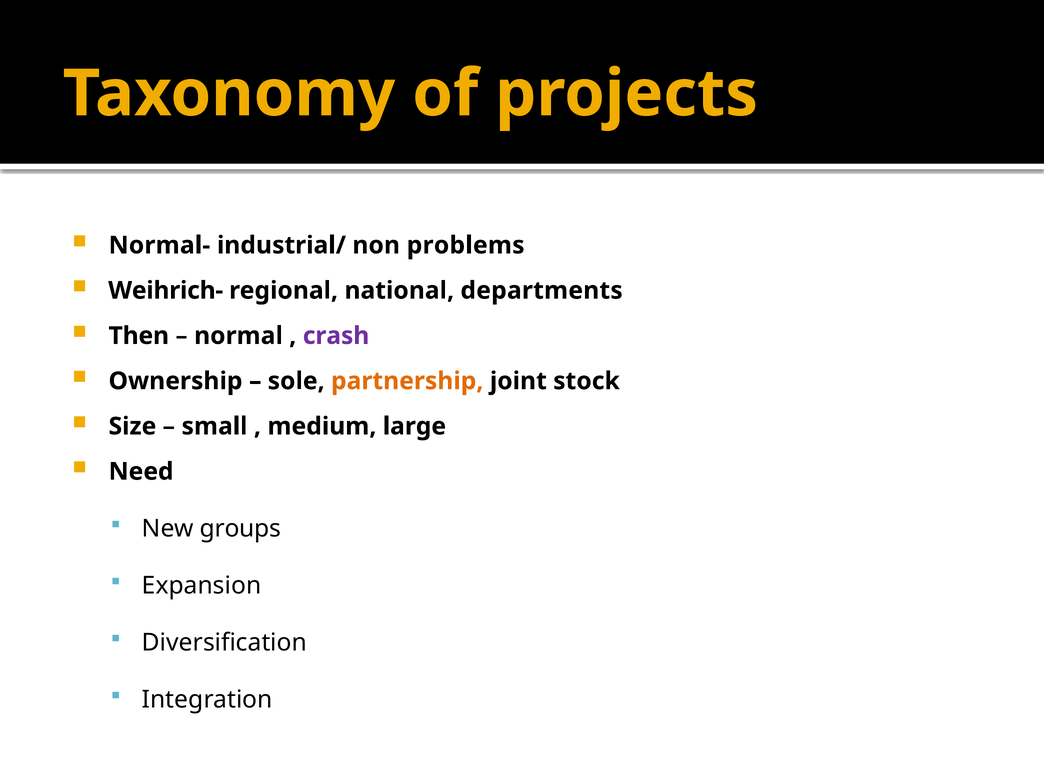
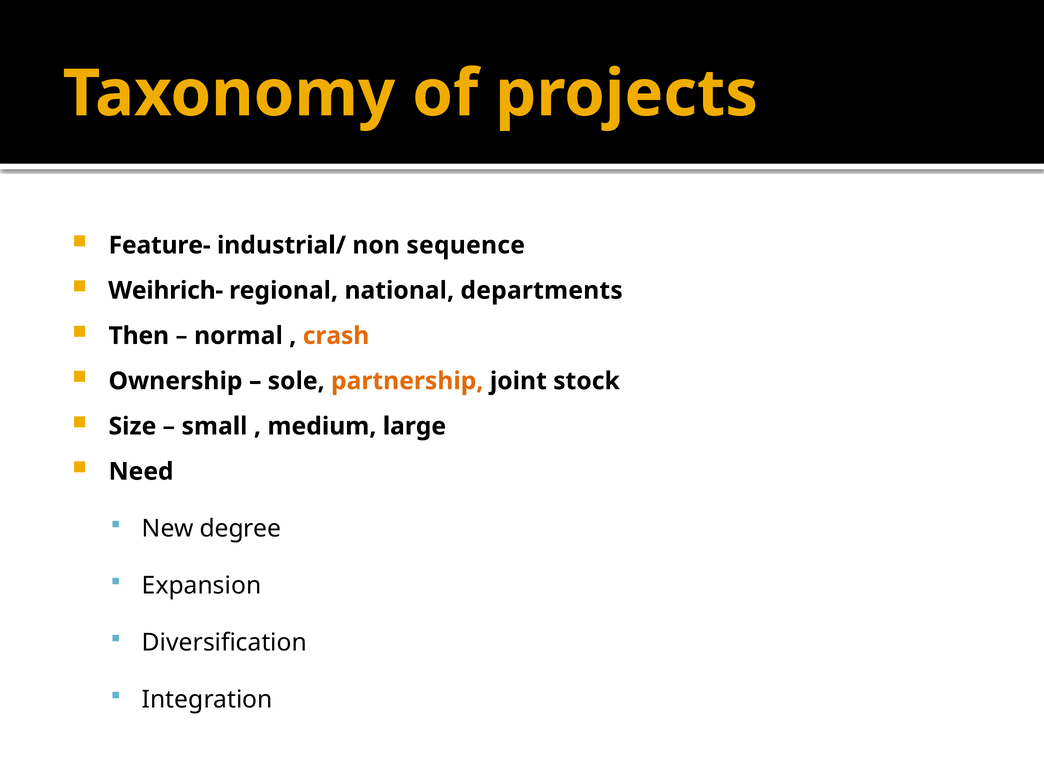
Normal-: Normal- -> Feature-
problems: problems -> sequence
crash colour: purple -> orange
groups: groups -> degree
